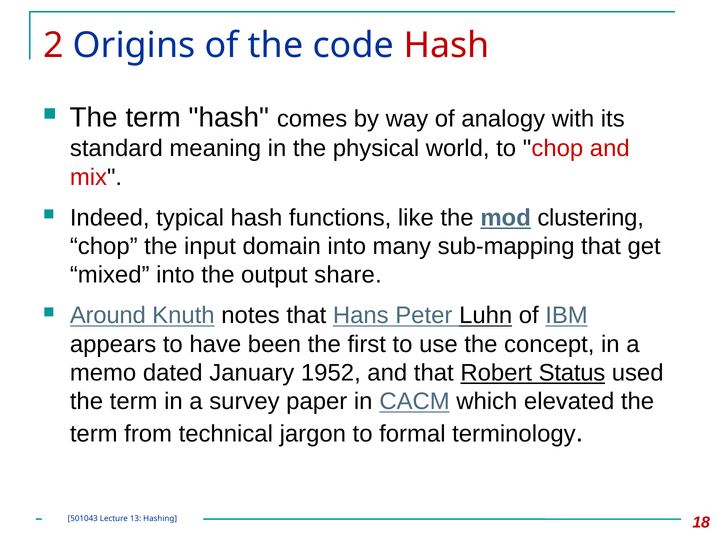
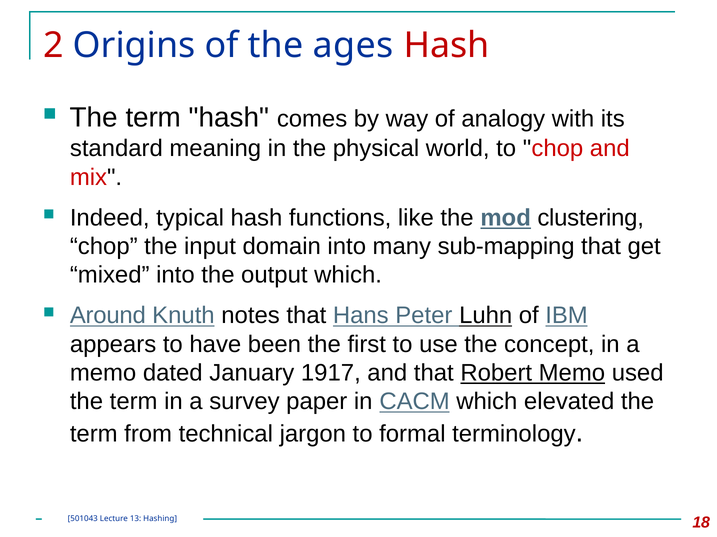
code: code -> ages
output share: share -> which
1952: 1952 -> 1917
Robert Status: Status -> Memo
